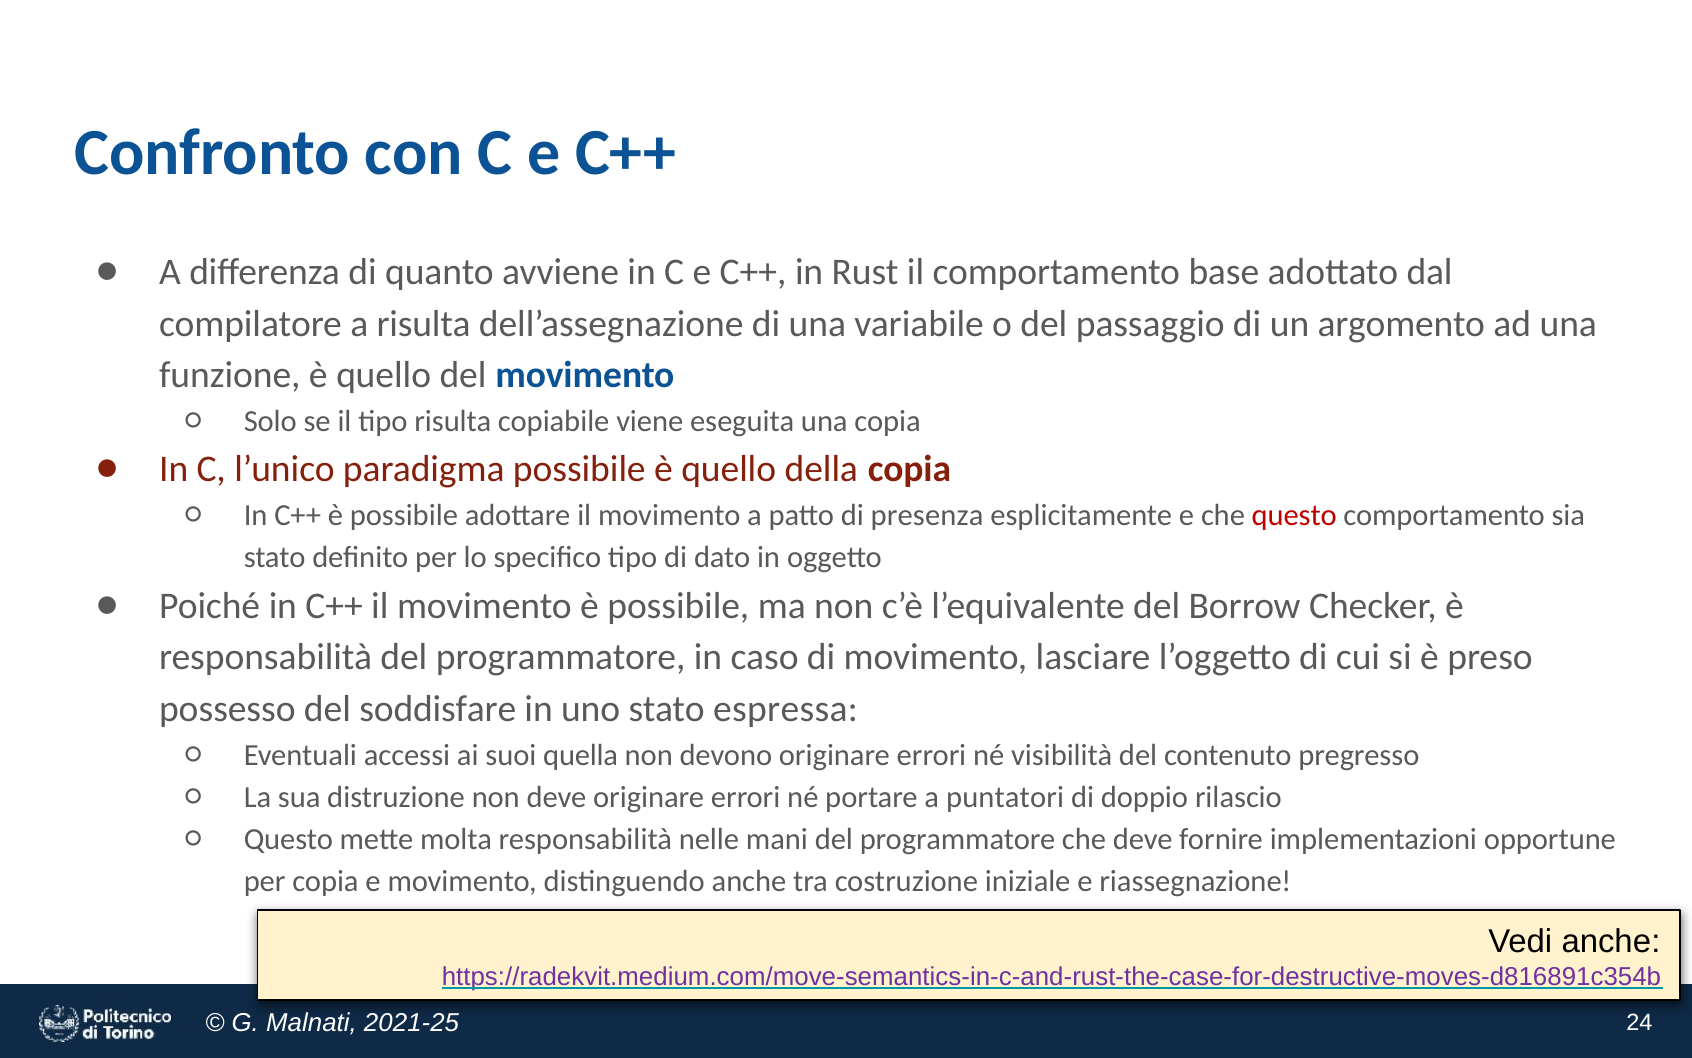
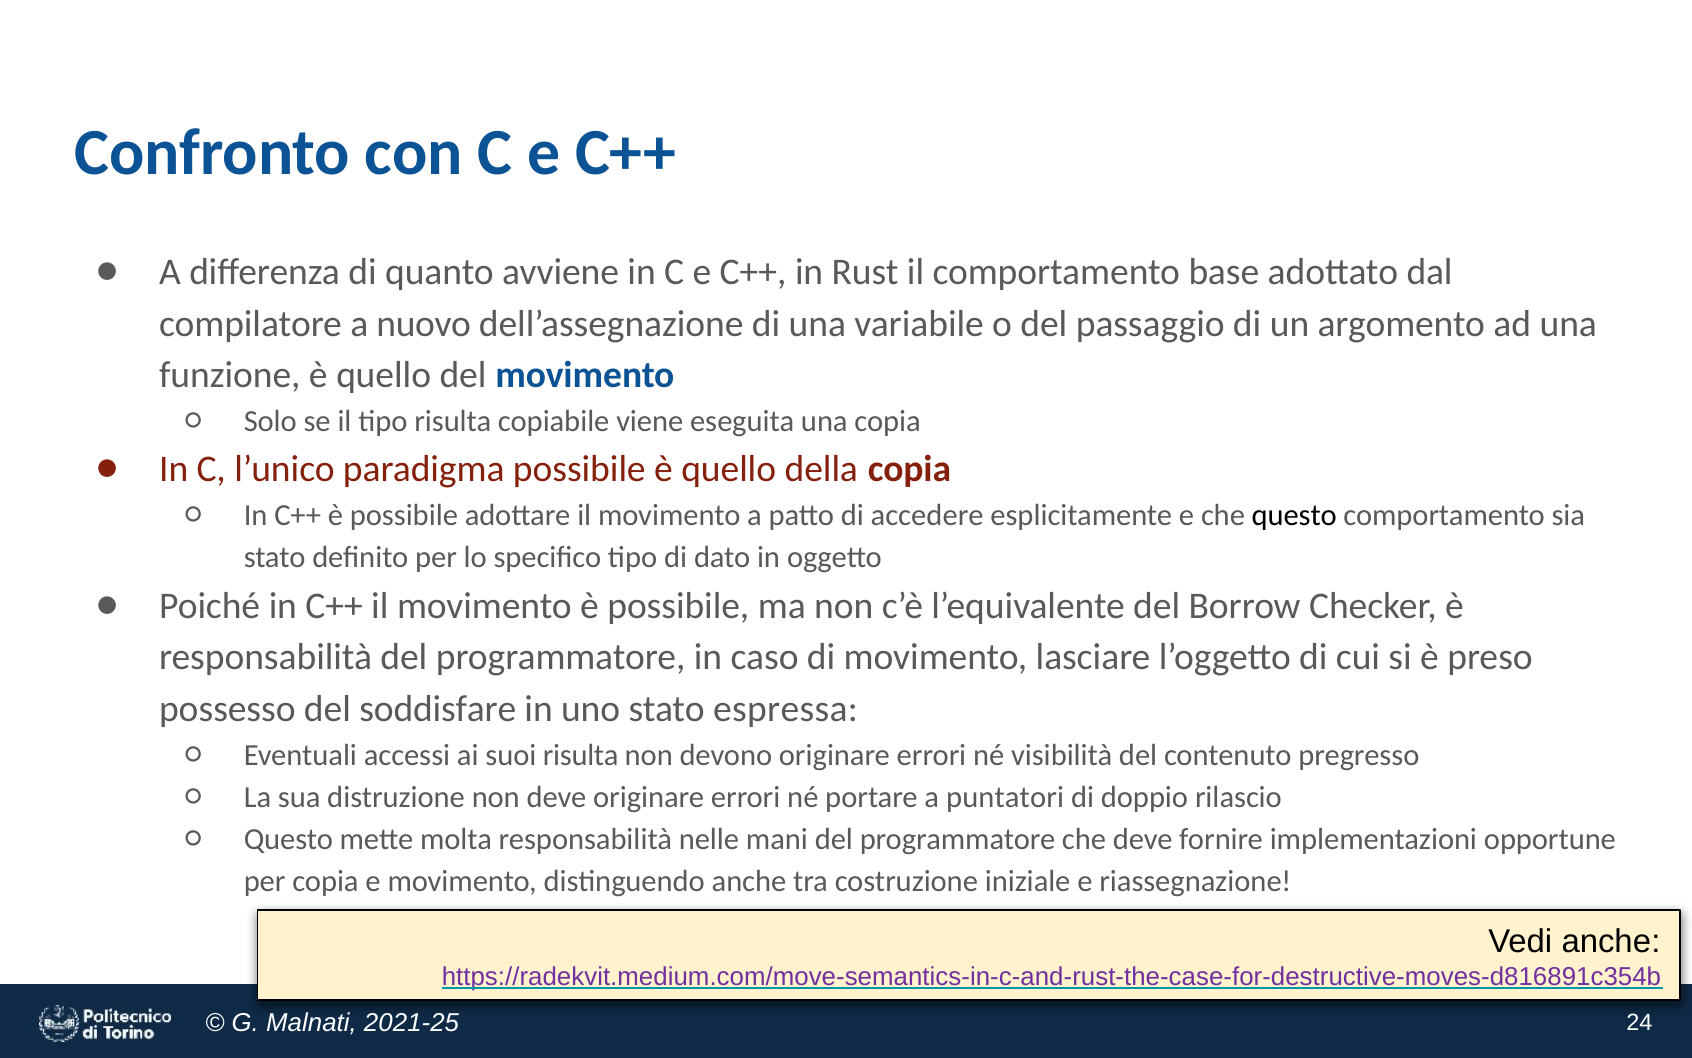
a risulta: risulta -> nuovo
presenza: presenza -> accedere
questo at (1294, 515) colour: red -> black
suoi quella: quella -> risulta
